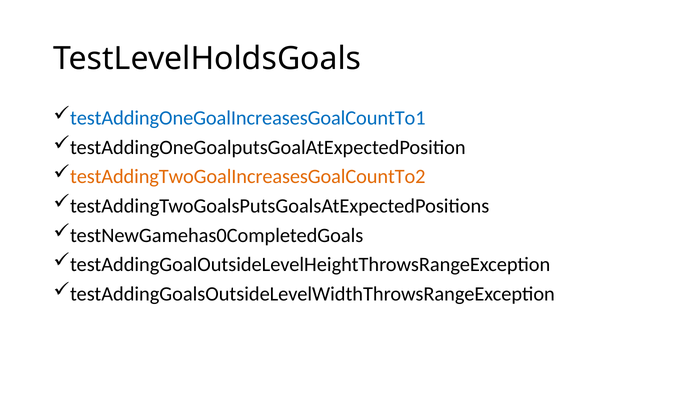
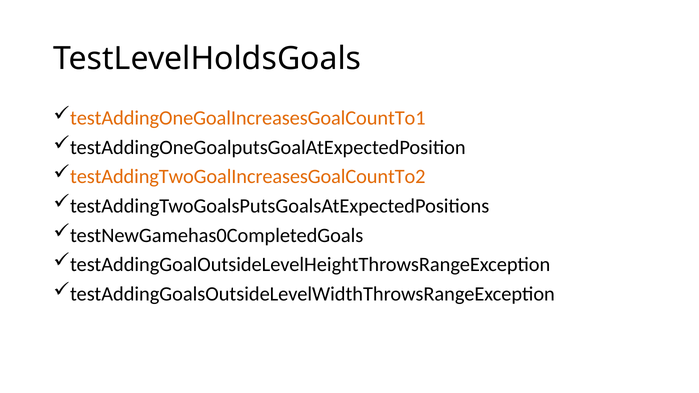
testAddingOneGoalIncreasesGoalCountTo1 colour: blue -> orange
